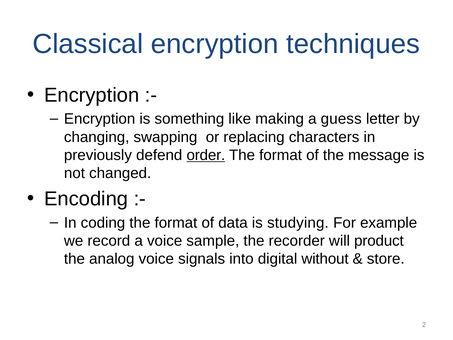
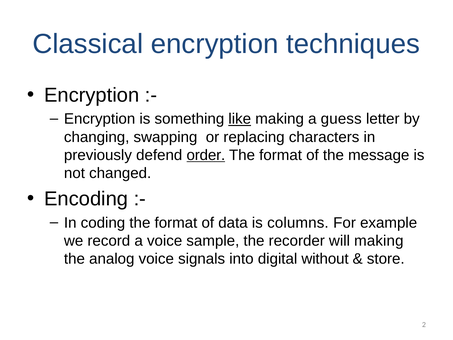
like underline: none -> present
studying: studying -> columns
will product: product -> making
